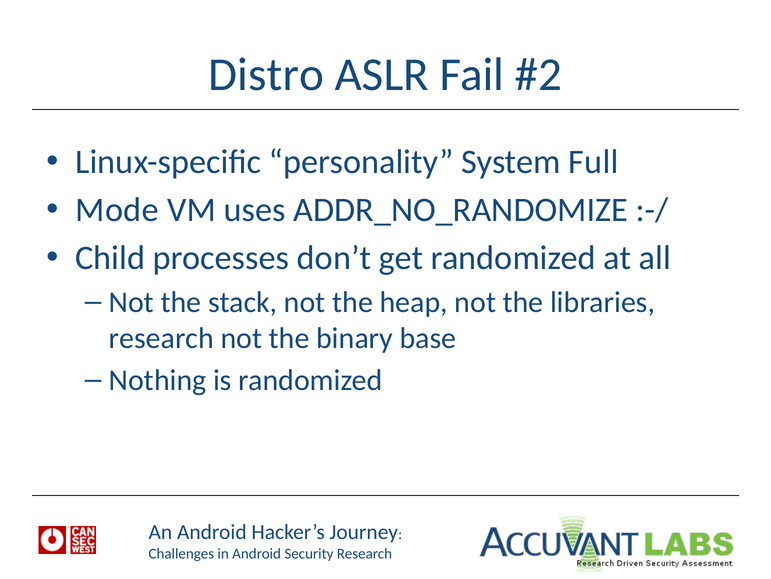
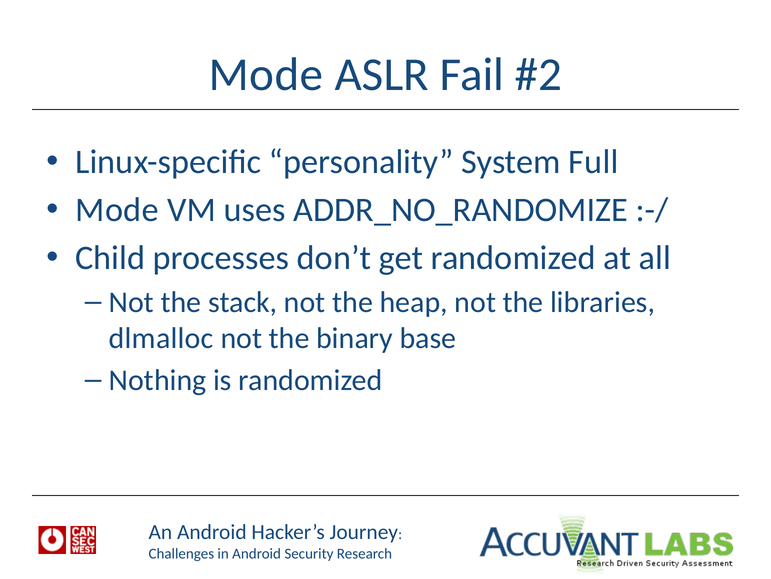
Distro at (266, 75): Distro -> Mode
research at (161, 338): research -> dlmalloc
